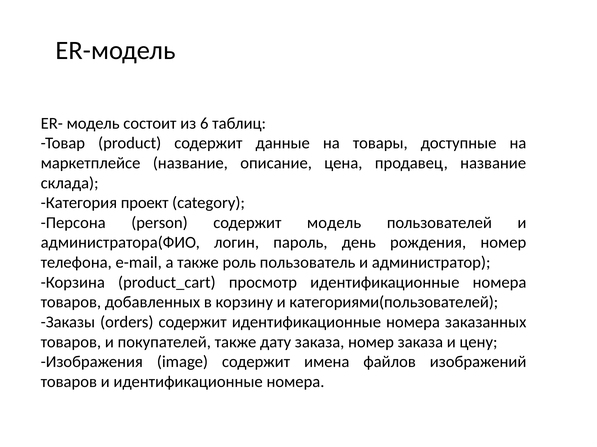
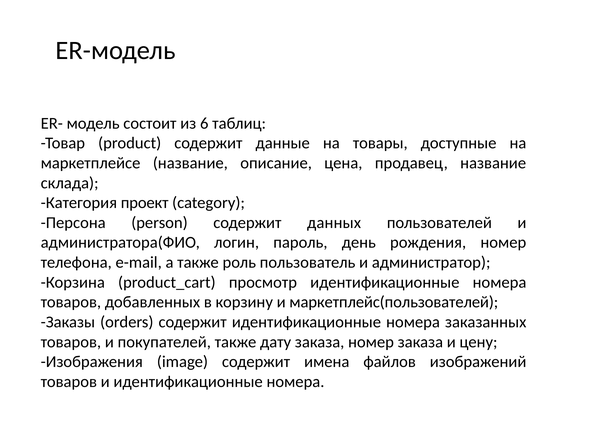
содержит модель: модель -> данных
категориями(пользователей: категориями(пользователей -> маркетплейс(пользователей
